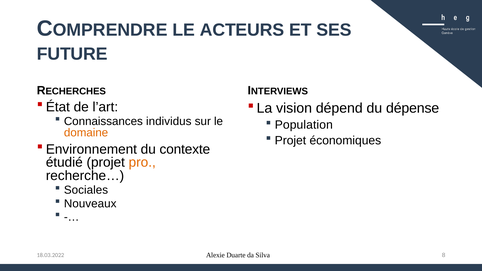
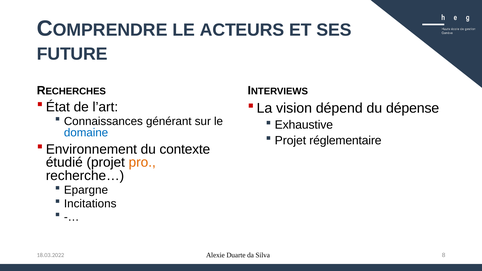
individus: individus -> générant
Population: Population -> Exhaustive
domaine colour: orange -> blue
économiques: économiques -> réglementaire
Sociales: Sociales -> Epargne
Nouveaux: Nouveaux -> Incitations
